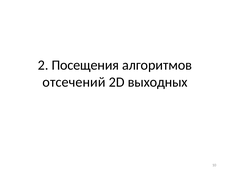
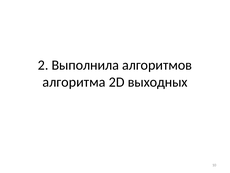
Посещения: Посещения -> Выполнила
отсечений: отсечений -> алгоритма
